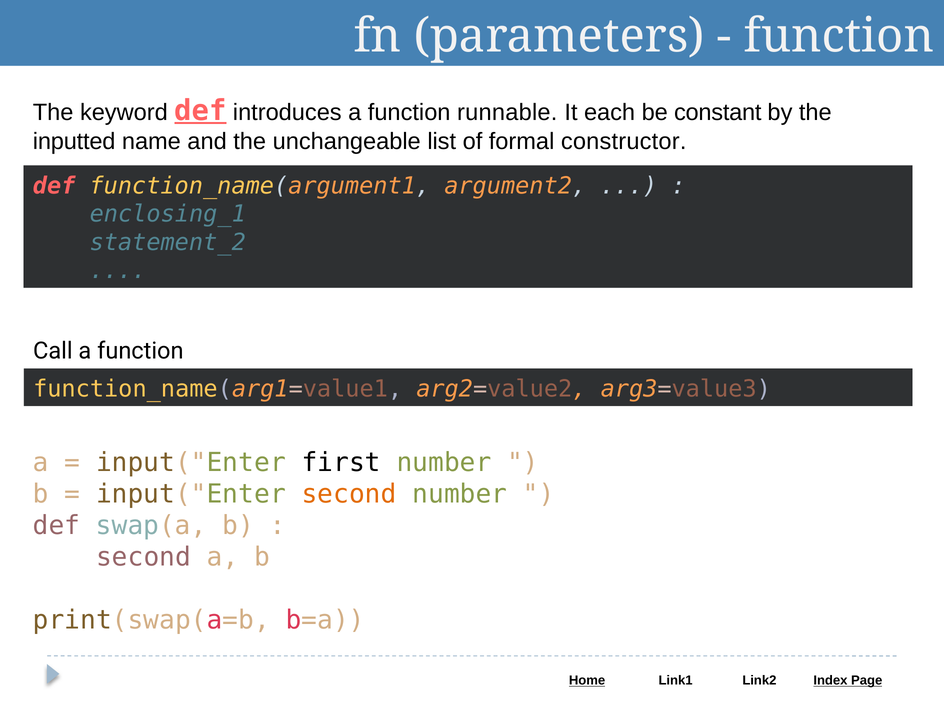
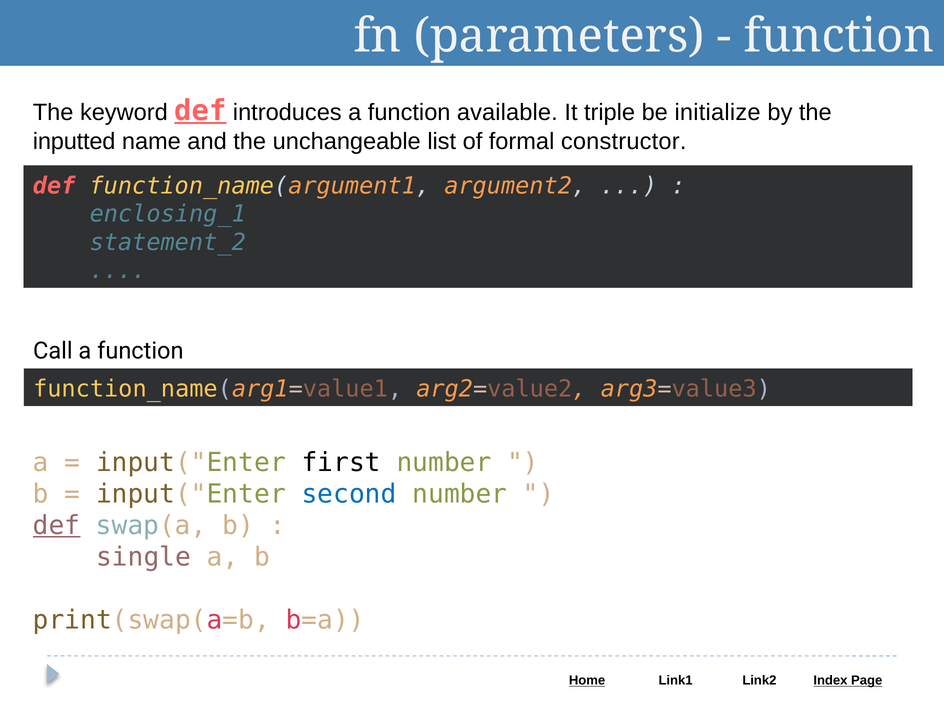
runnable: runnable -> available
each: each -> triple
constant: constant -> initialize
second at (349, 494) colour: orange -> blue
def at (57, 526) underline: none -> present
second at (144, 557): second -> single
